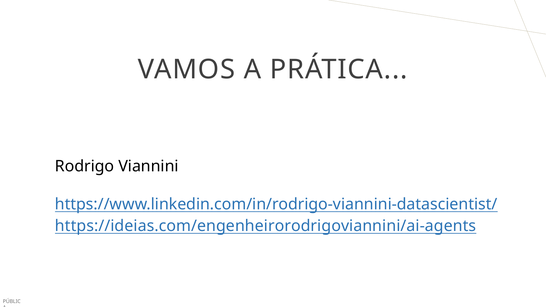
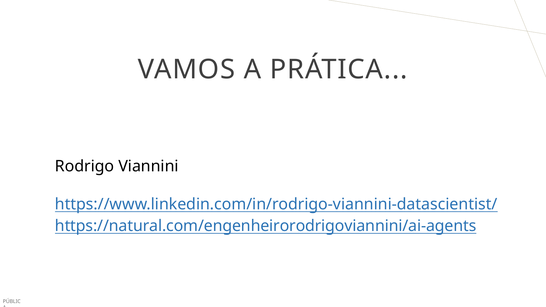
https://ideias.com/engenheirorodrigoviannini/ai-agents: https://ideias.com/engenheirorodrigoviannini/ai-agents -> https://natural.com/engenheirorodrigoviannini/ai-agents
